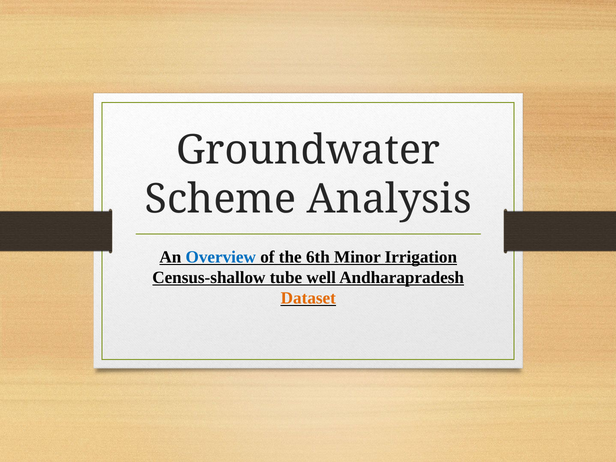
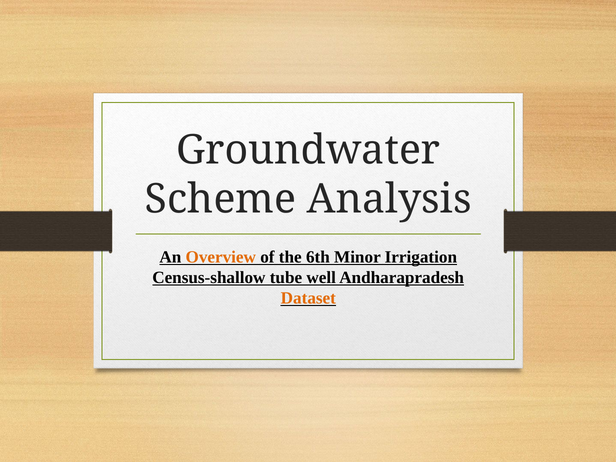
Overview colour: blue -> orange
